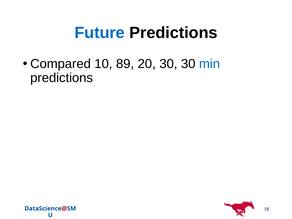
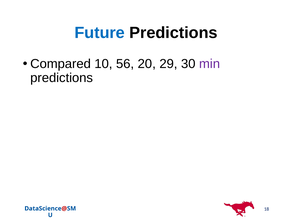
89: 89 -> 56
20 30: 30 -> 29
min colour: blue -> purple
